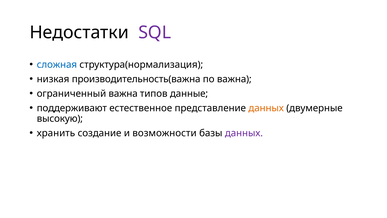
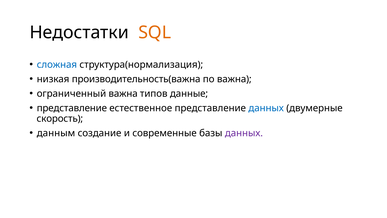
SQL colour: purple -> orange
поддерживают at (72, 108): поддерживают -> представление
данных at (266, 108) colour: orange -> blue
высокую: высокую -> скорость
хранить: хранить -> данным
возможности: возможности -> современные
